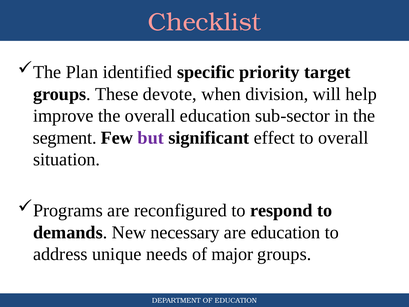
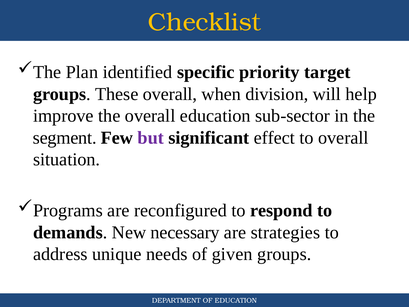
Checklist colour: pink -> yellow
These devote: devote -> overall
are education: education -> strategies
major: major -> given
